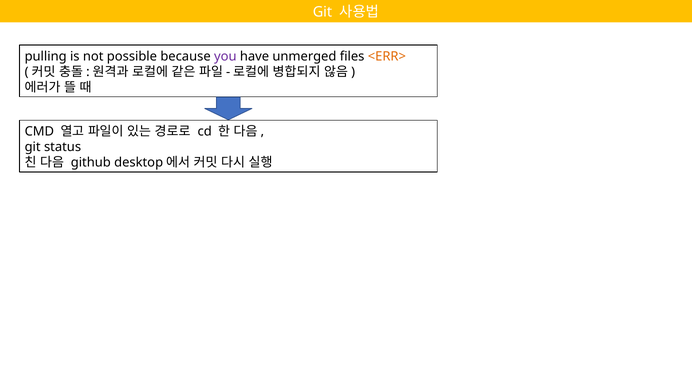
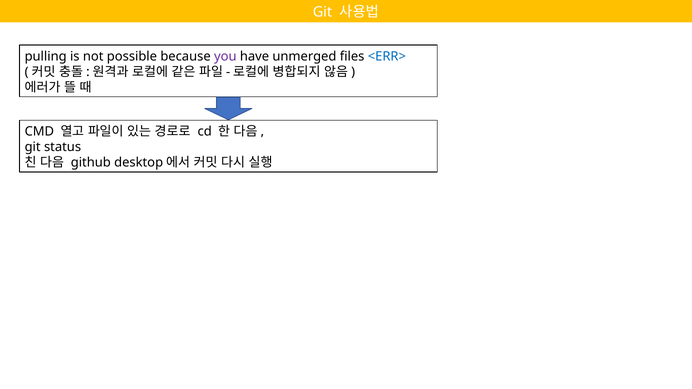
<ERR> colour: orange -> blue
